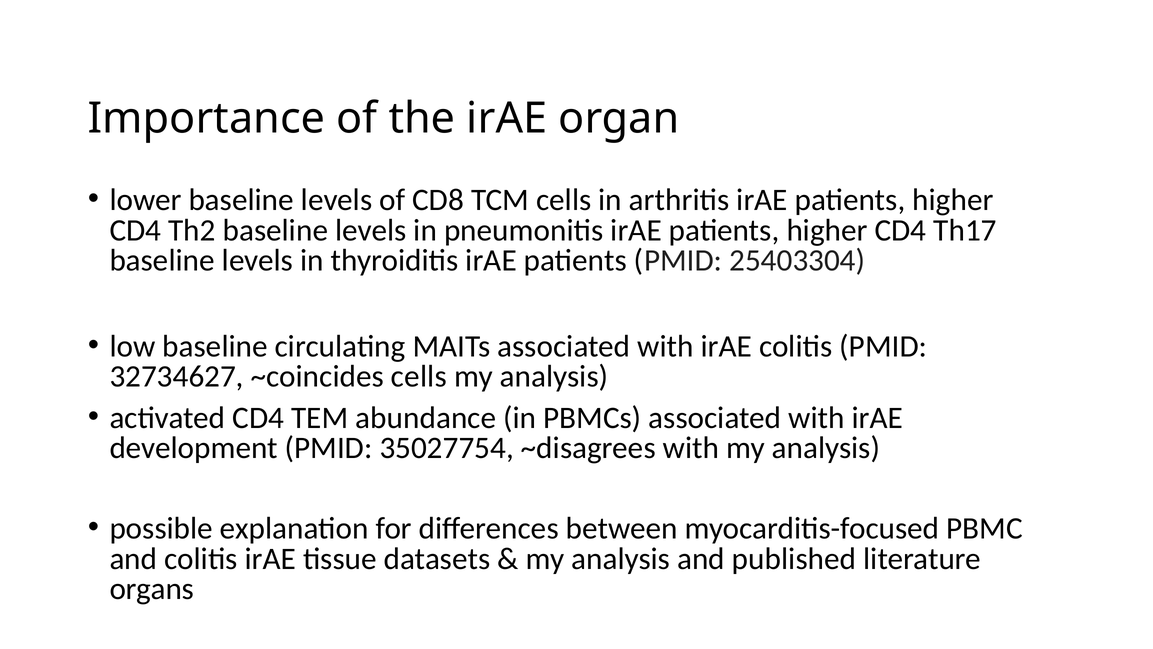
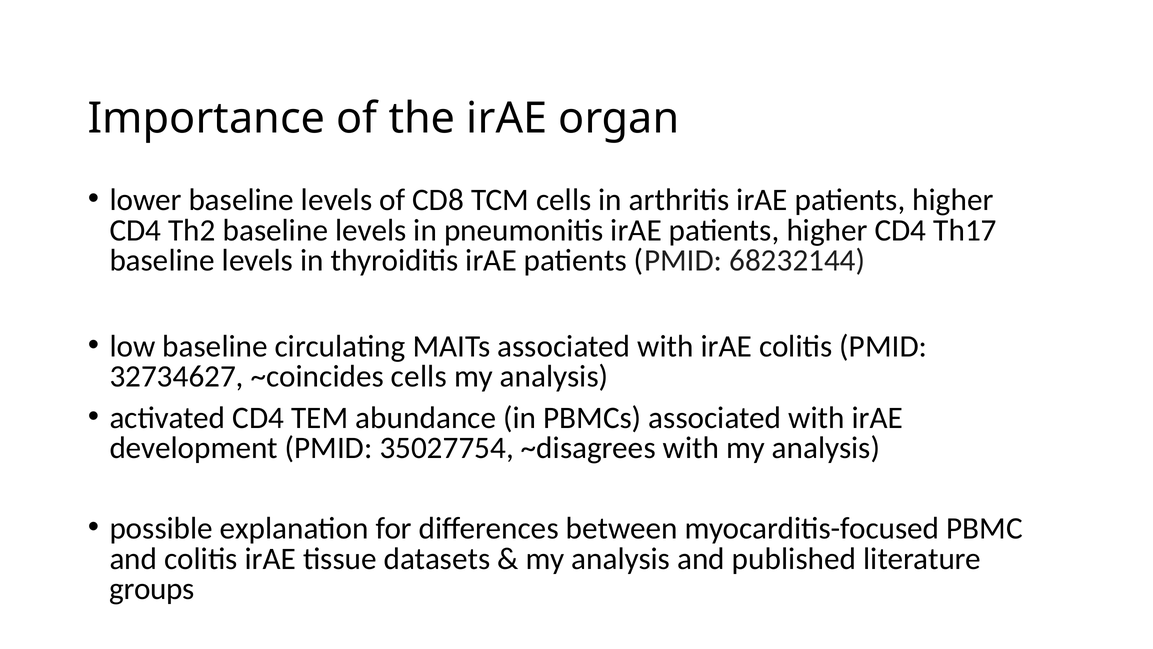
25403304: 25403304 -> 68232144
organs: organs -> groups
